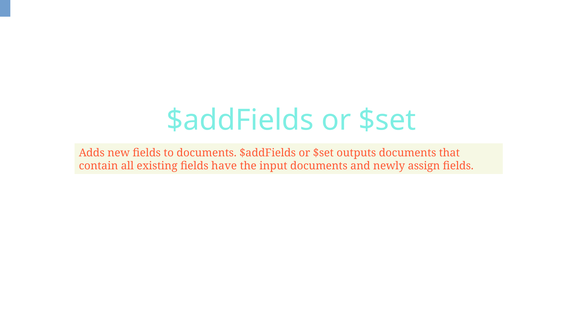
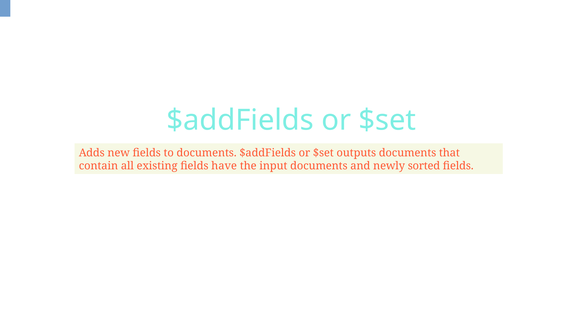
assign: assign -> sorted
